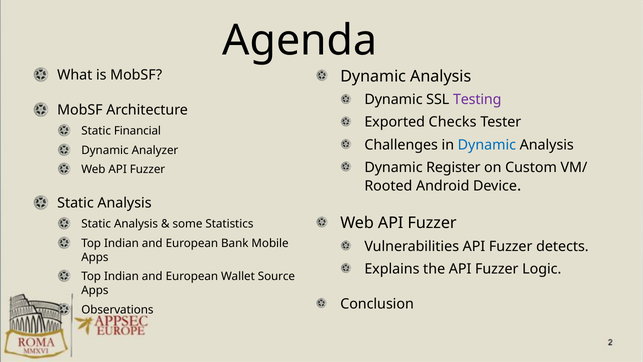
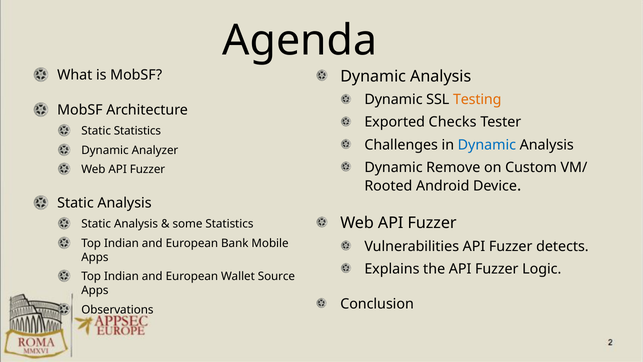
Testing colour: purple -> orange
Static Financial: Financial -> Statistics
Register: Register -> Remove
